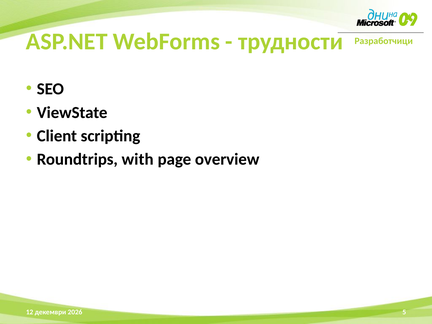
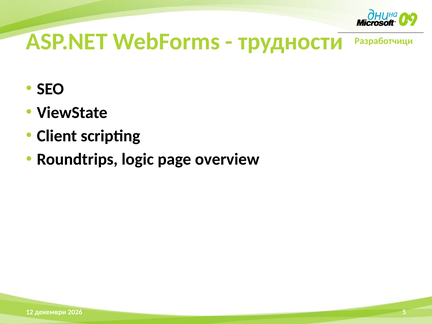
with: with -> logic
